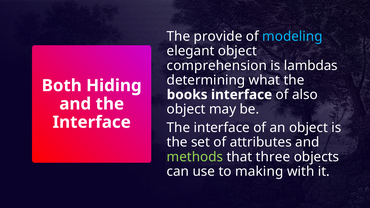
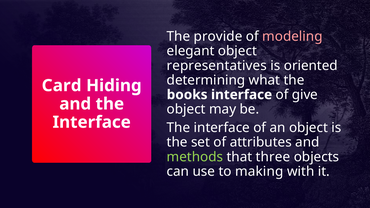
modeling colour: light blue -> pink
comprehension: comprehension -> representatives
lambdas: lambdas -> oriented
Both: Both -> Card
also: also -> give
